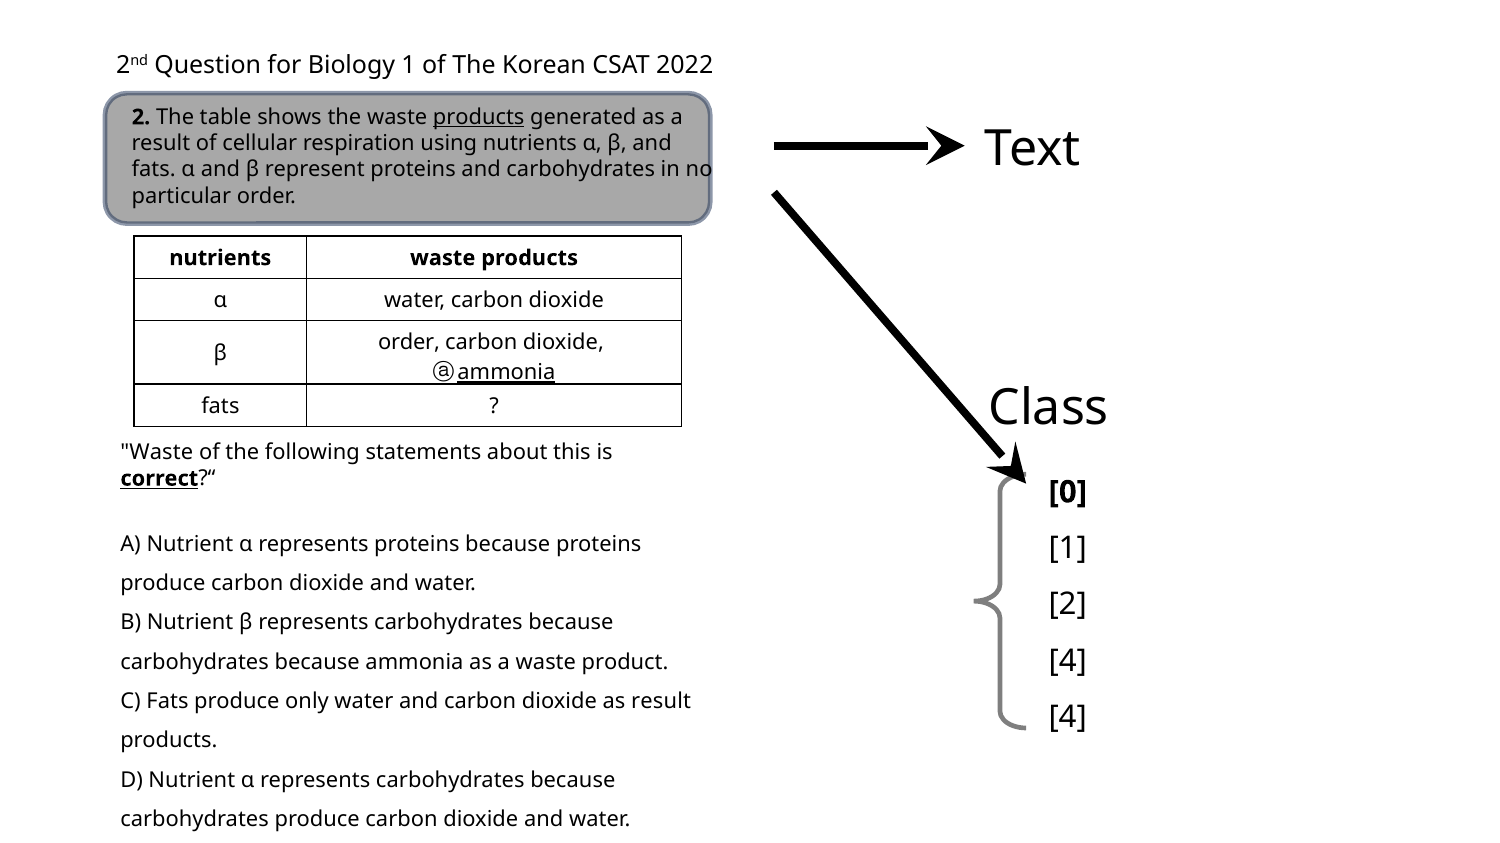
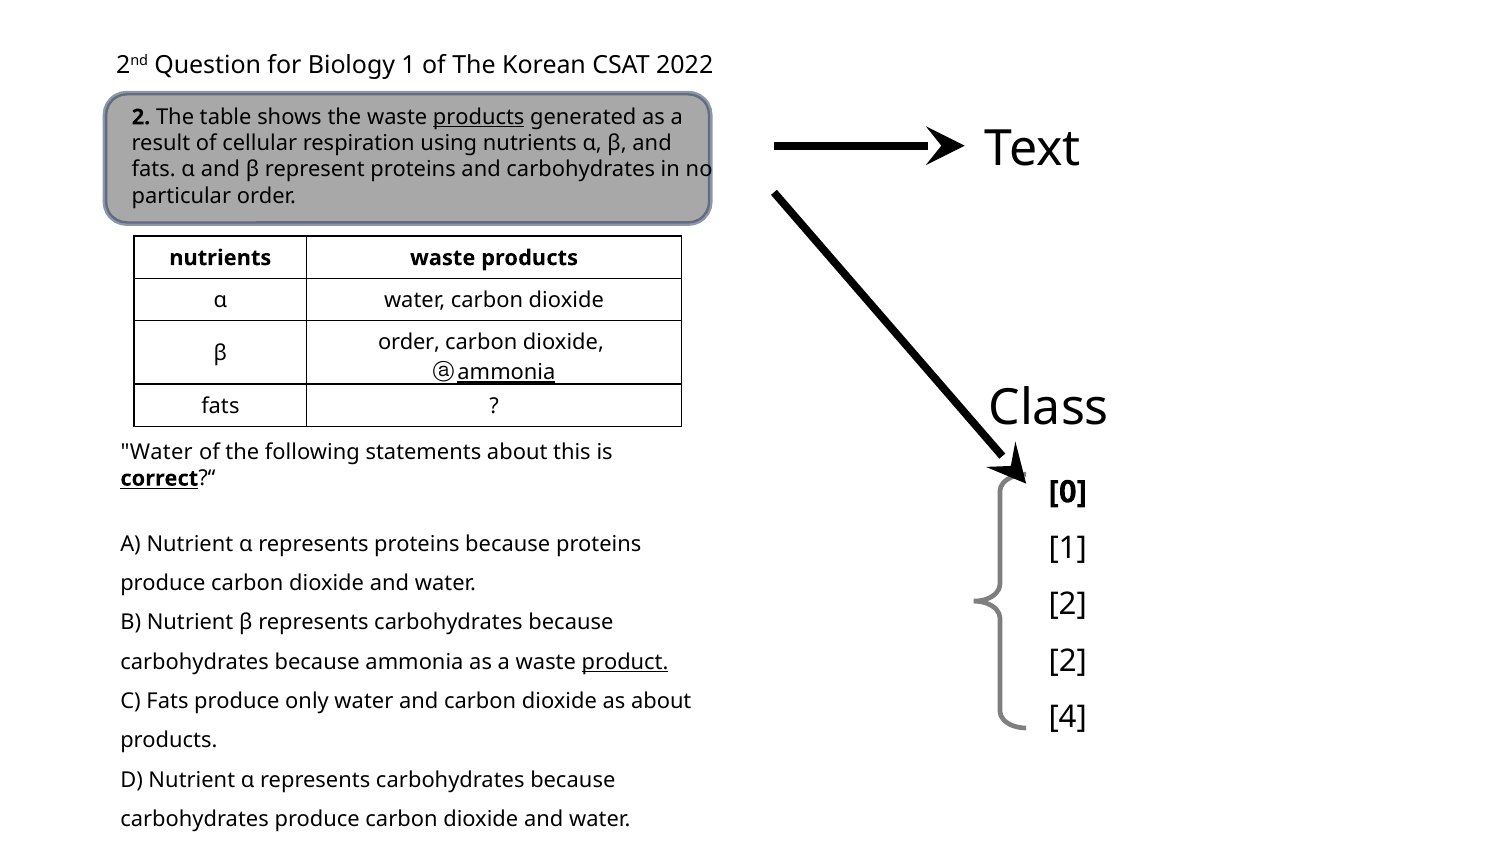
Waste at (157, 453): Waste -> Water
4 at (1068, 661): 4 -> 2
product underline: none -> present
as result: result -> about
